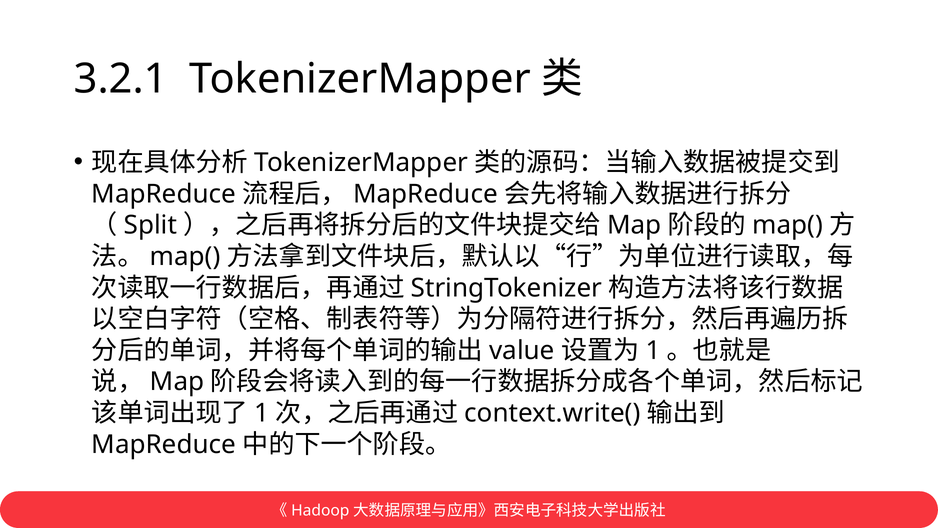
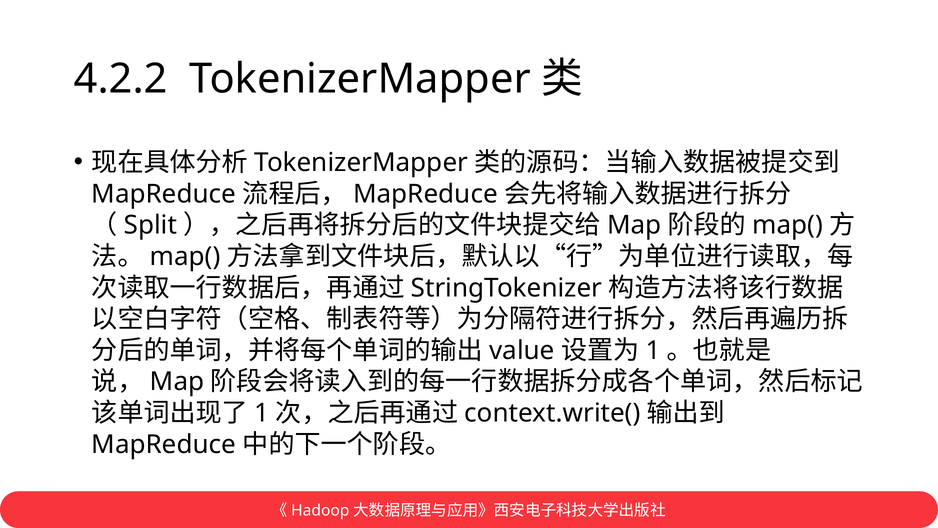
3.2.1: 3.2.1 -> 4.2.2
